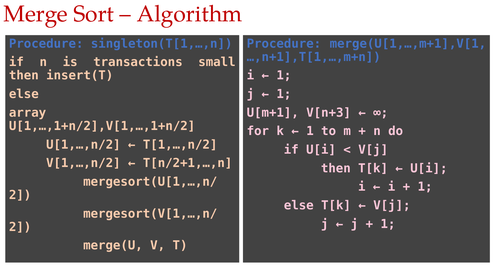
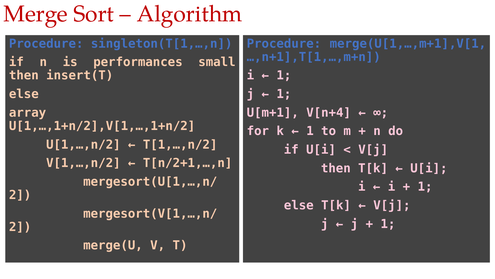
transactions: transactions -> performances
V[n+3: V[n+3 -> V[n+4
